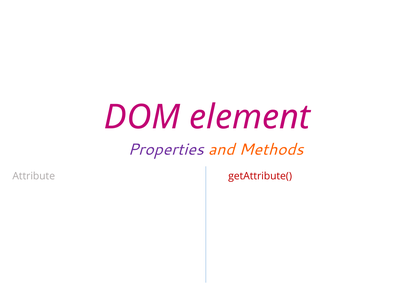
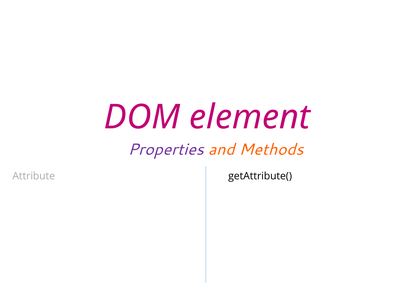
getAttribute( colour: red -> black
